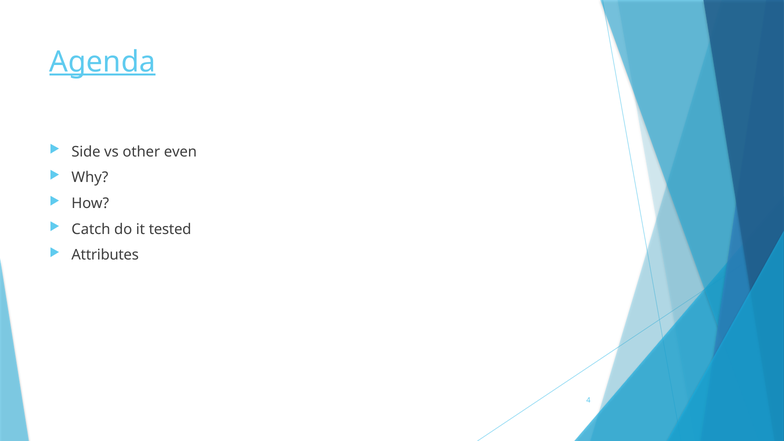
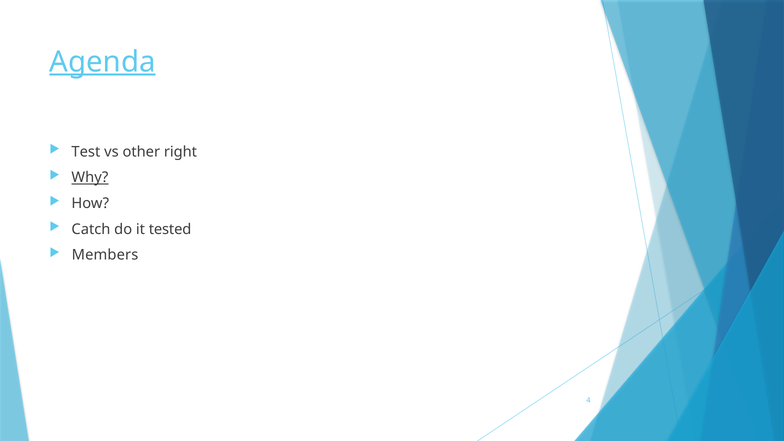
Side: Side -> Test
even: even -> right
Why underline: none -> present
Attributes: Attributes -> Members
